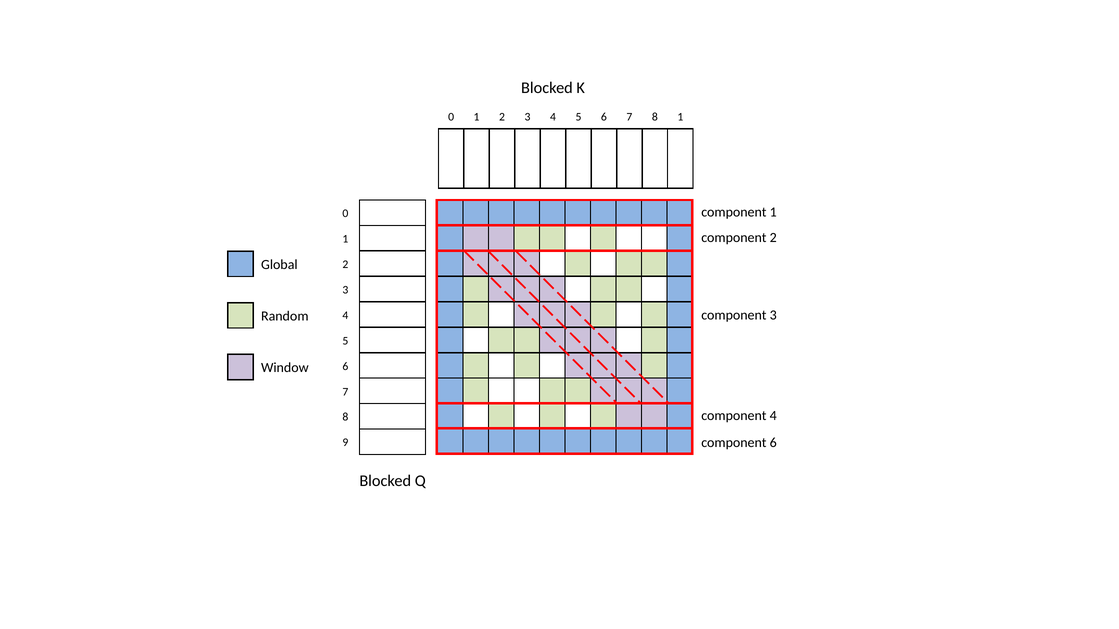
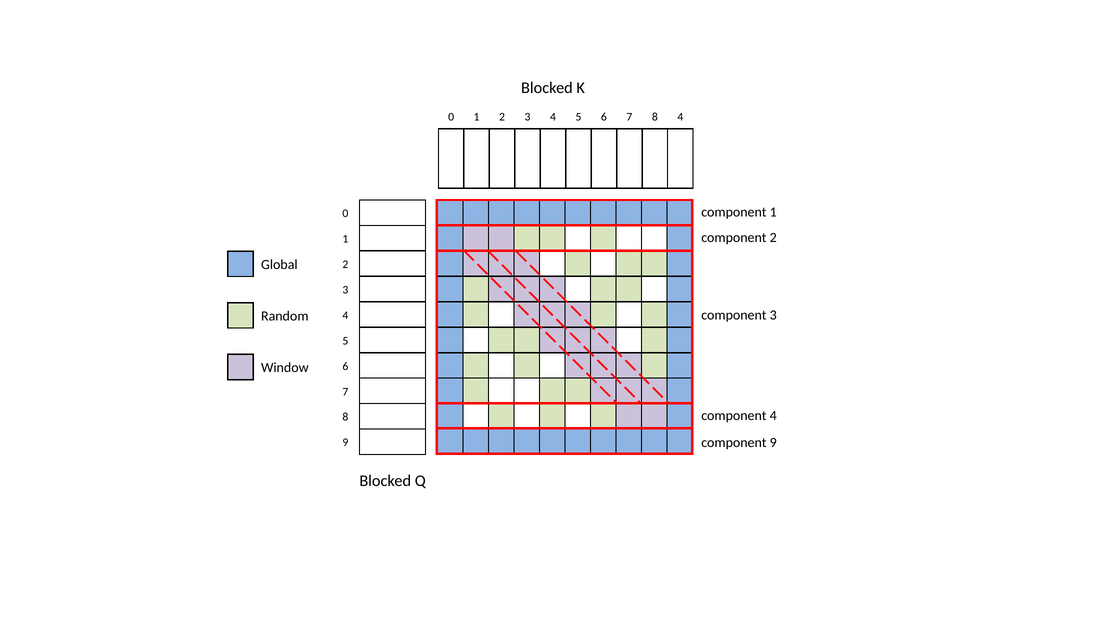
8 1: 1 -> 4
component 6: 6 -> 9
